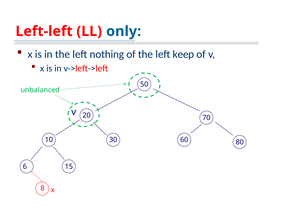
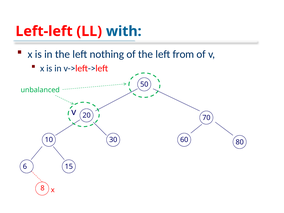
only: only -> with
keep: keep -> from
